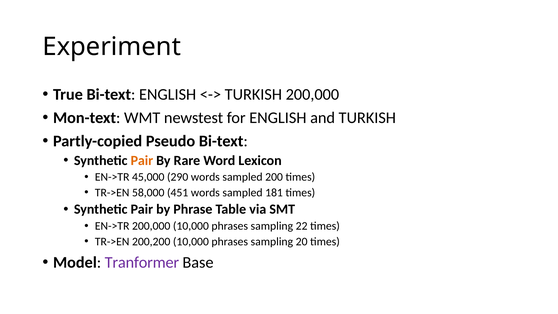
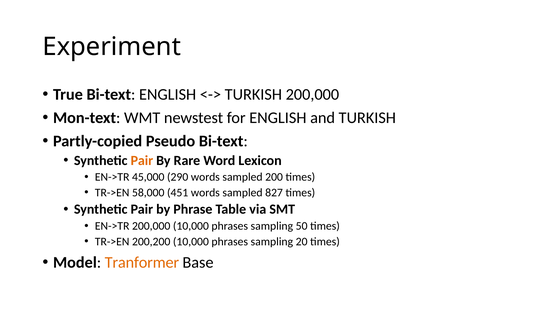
181: 181 -> 827
22: 22 -> 50
Tranformer colour: purple -> orange
